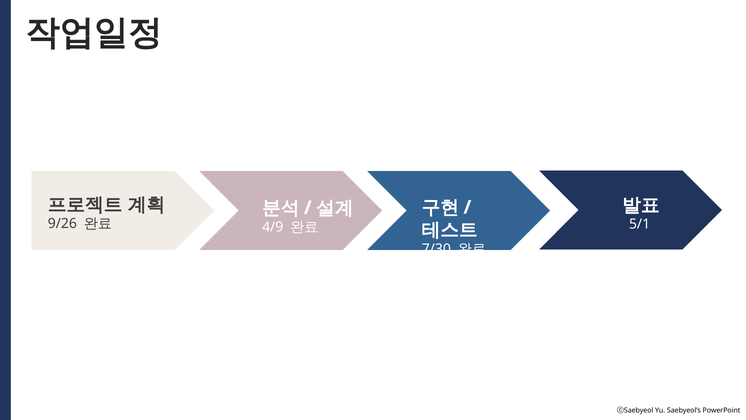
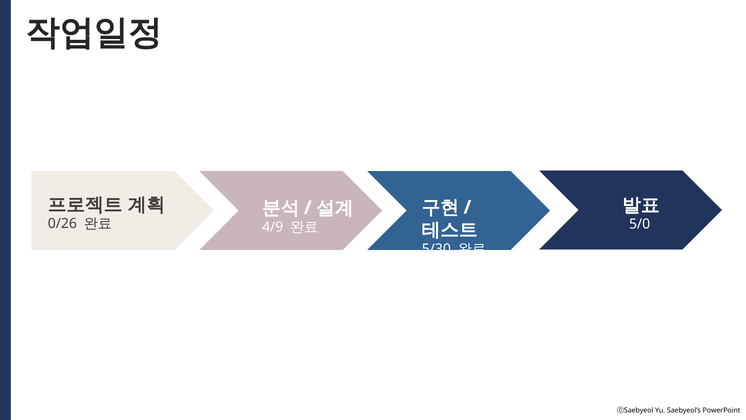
9/26: 9/26 -> 0/26
5/1: 5/1 -> 5/0
7/30: 7/30 -> 5/30
